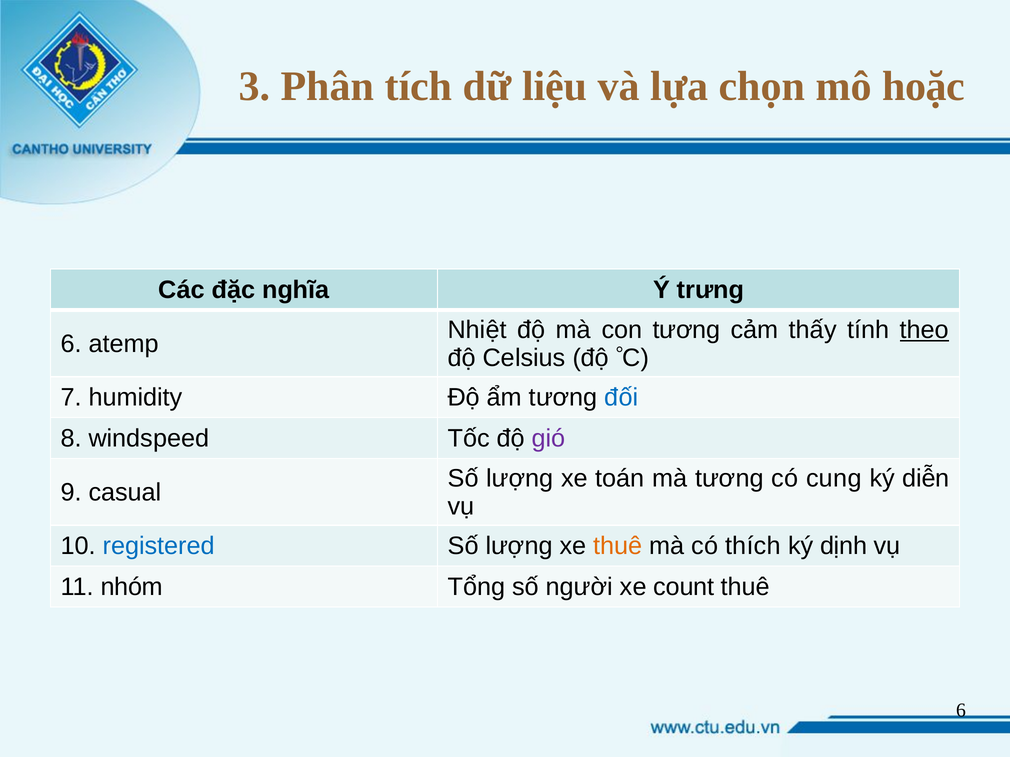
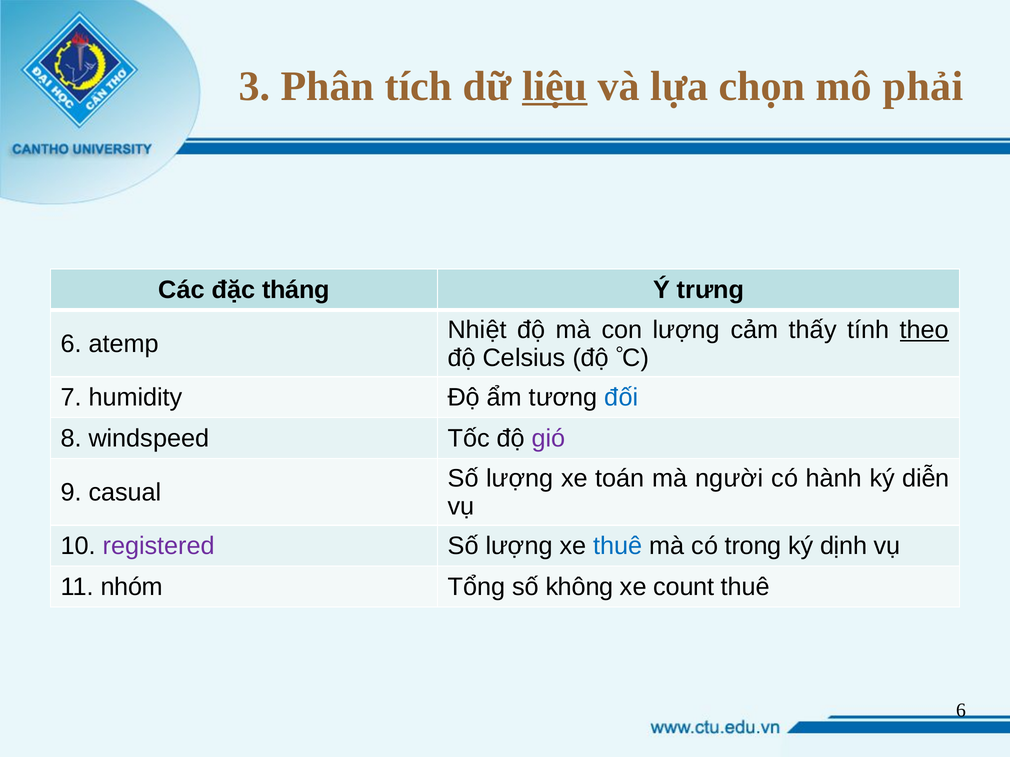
liệu underline: none -> present
hoặc: hoặc -> phải
nghĩa: nghĩa -> tháng
con tương: tương -> lượng
mà tương: tương -> người
cung: cung -> hành
registered colour: blue -> purple
thuê at (618, 546) colour: orange -> blue
thích: thích -> trong
người: người -> không
